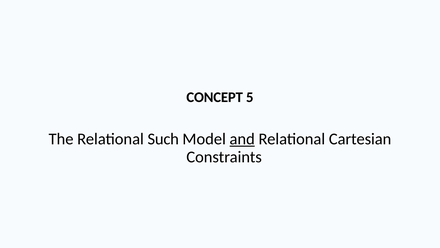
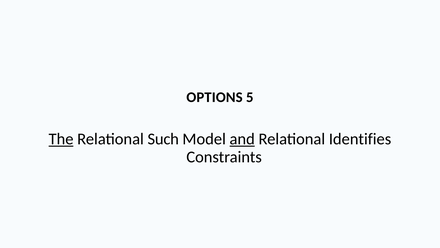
CONCEPT: CONCEPT -> OPTIONS
The underline: none -> present
Cartesian: Cartesian -> Identifies
